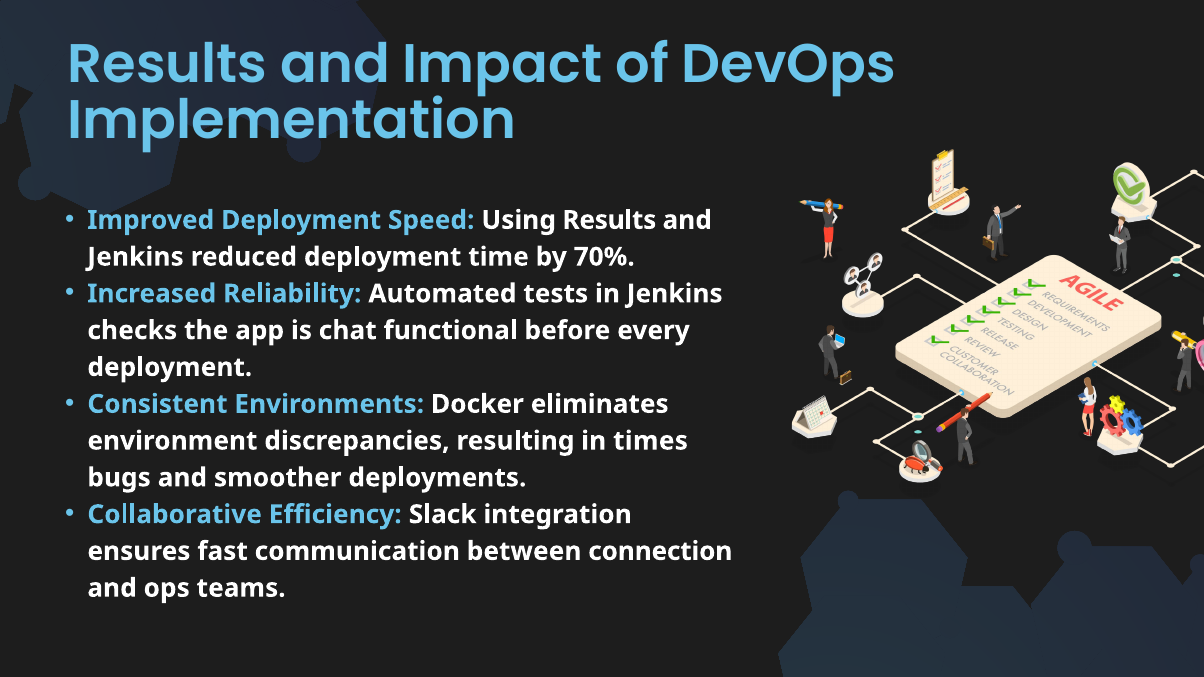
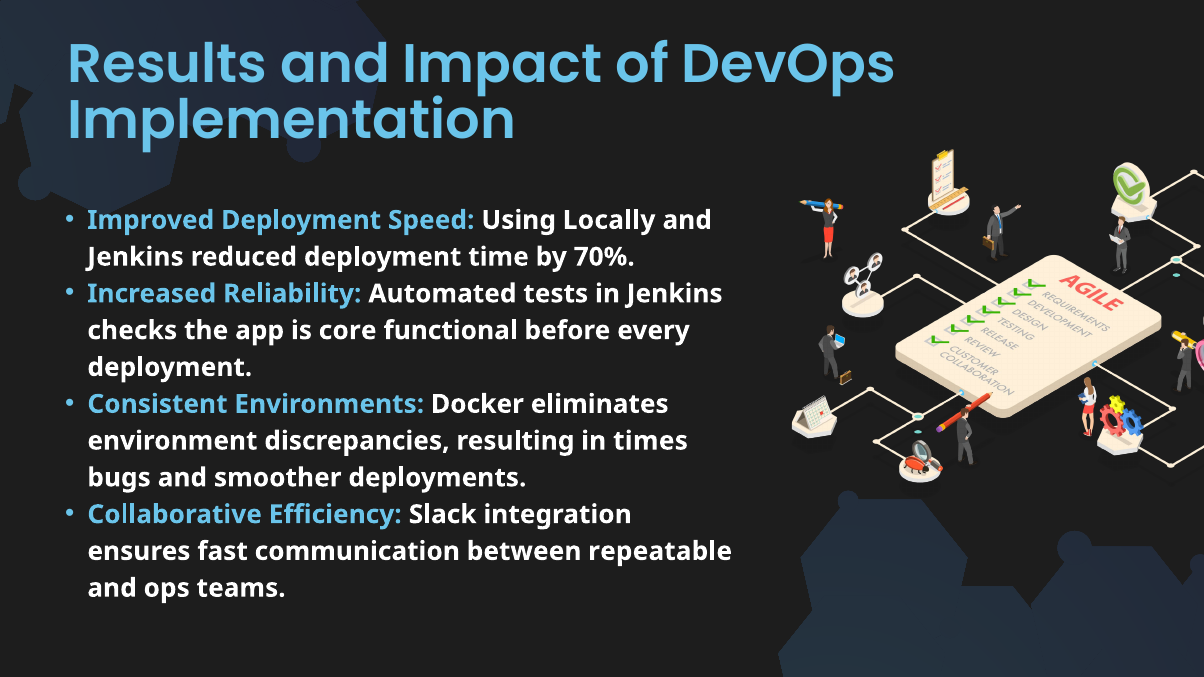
Using Results: Results -> Locally
chat: chat -> core
connection: connection -> repeatable
